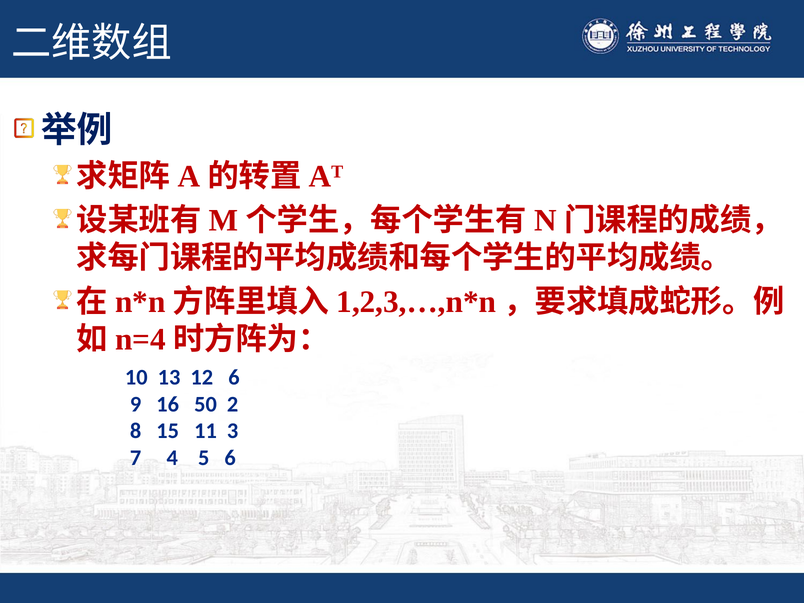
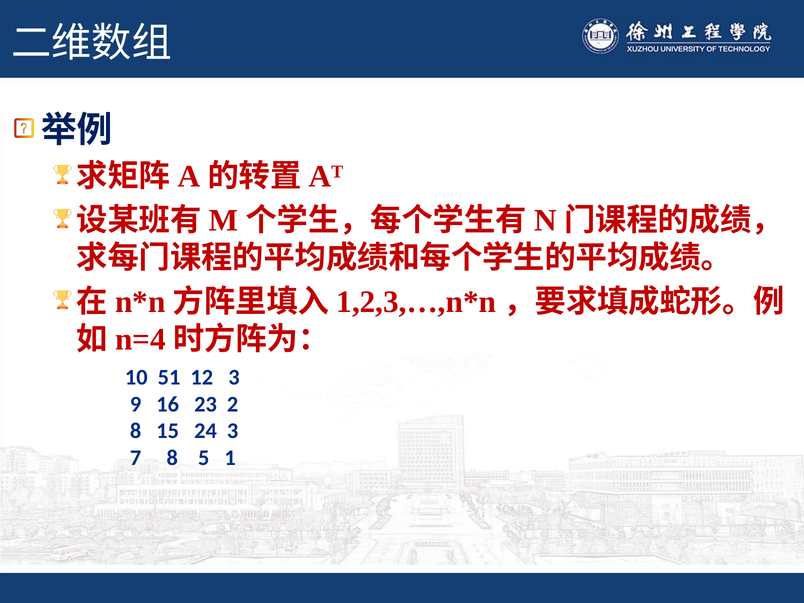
13: 13 -> 51
12 6: 6 -> 3
50: 50 -> 23
11: 11 -> 24
7 4: 4 -> 8
5 6: 6 -> 1
